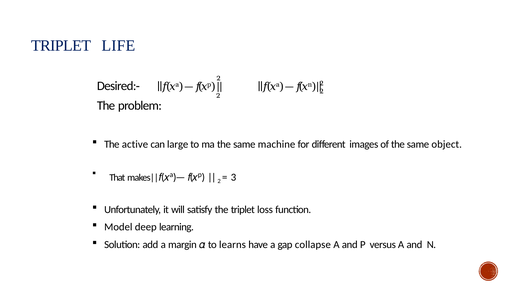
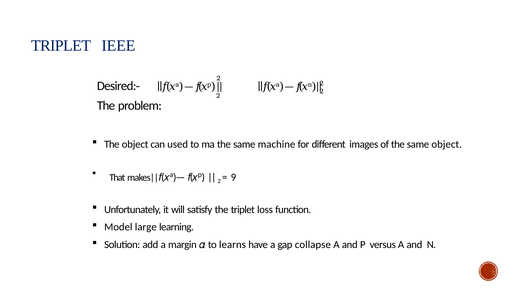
LIFE: LIFE -> IEEE
The active: active -> object
large: large -> used
3: 3 -> 9
deep: deep -> large
